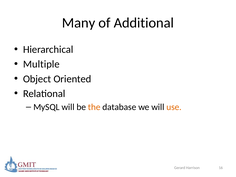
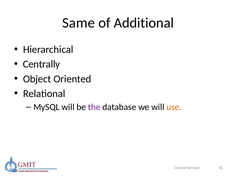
Many: Many -> Same
Multiple: Multiple -> Centrally
the colour: orange -> purple
